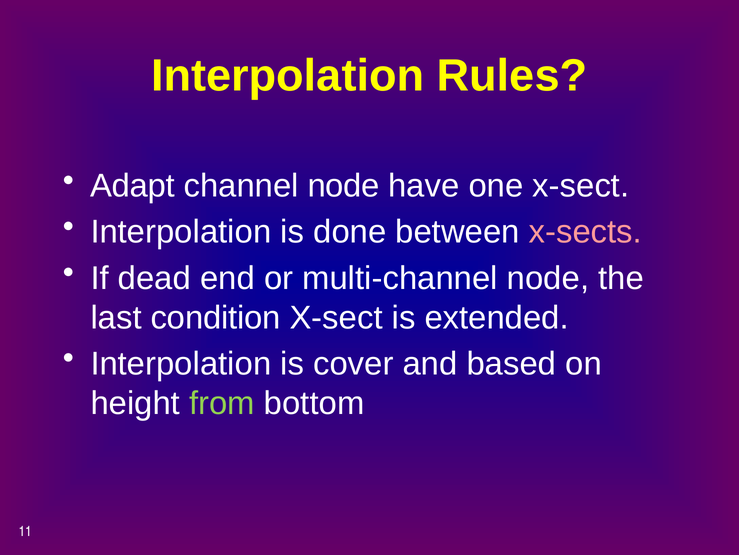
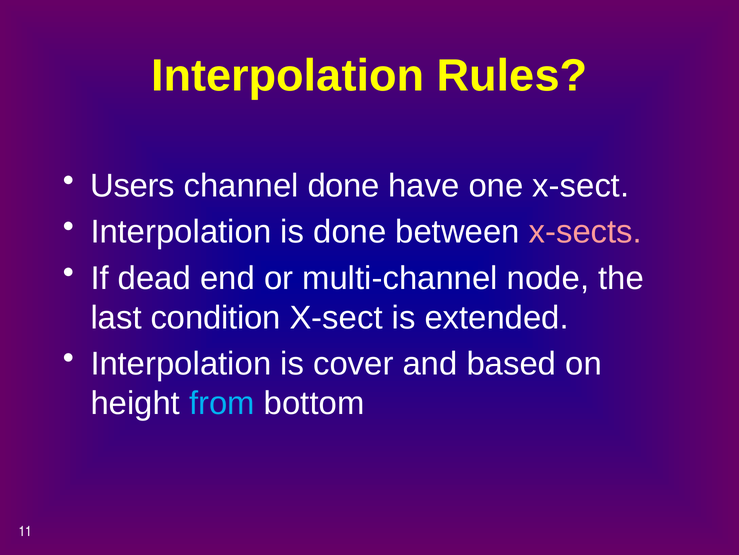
Adapt: Adapt -> Users
channel node: node -> done
from colour: light green -> light blue
